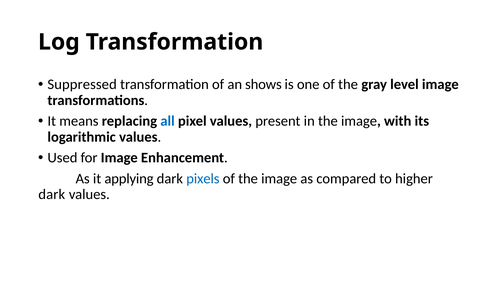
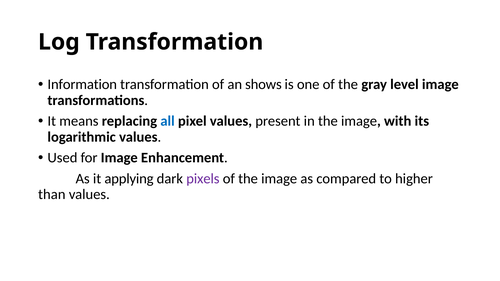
Suppressed: Suppressed -> Information
pixels colour: blue -> purple
dark at (52, 195): dark -> than
